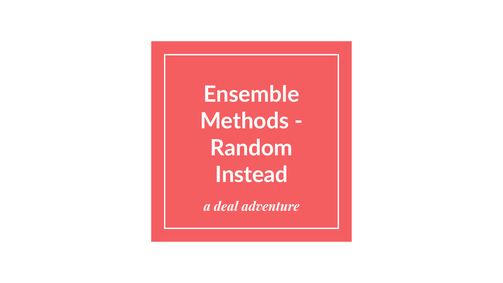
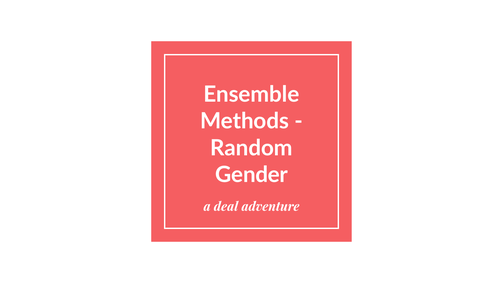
Instead: Instead -> Gender
